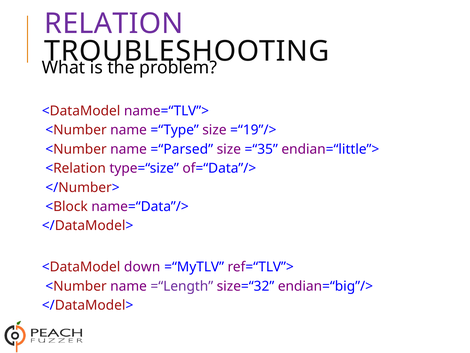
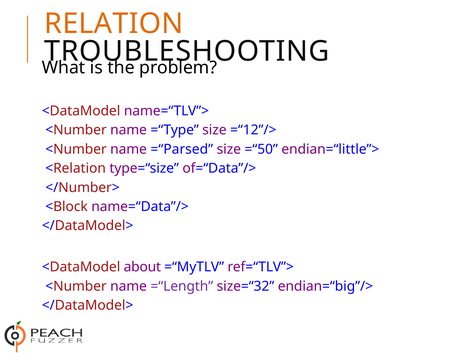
RELATION colour: purple -> orange
=“19”/>: =“19”/> -> =“12”/>
=“35: =“35 -> =“50
down: down -> about
